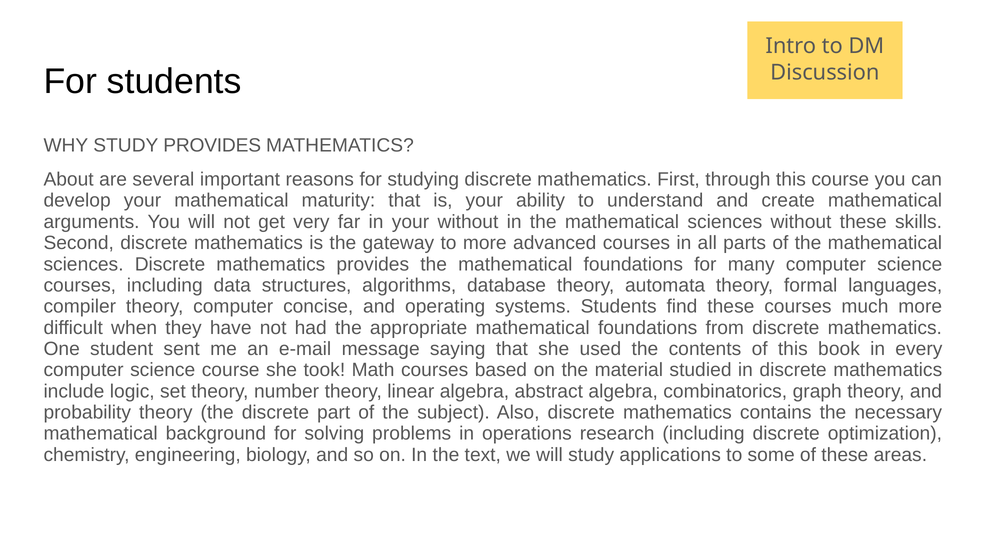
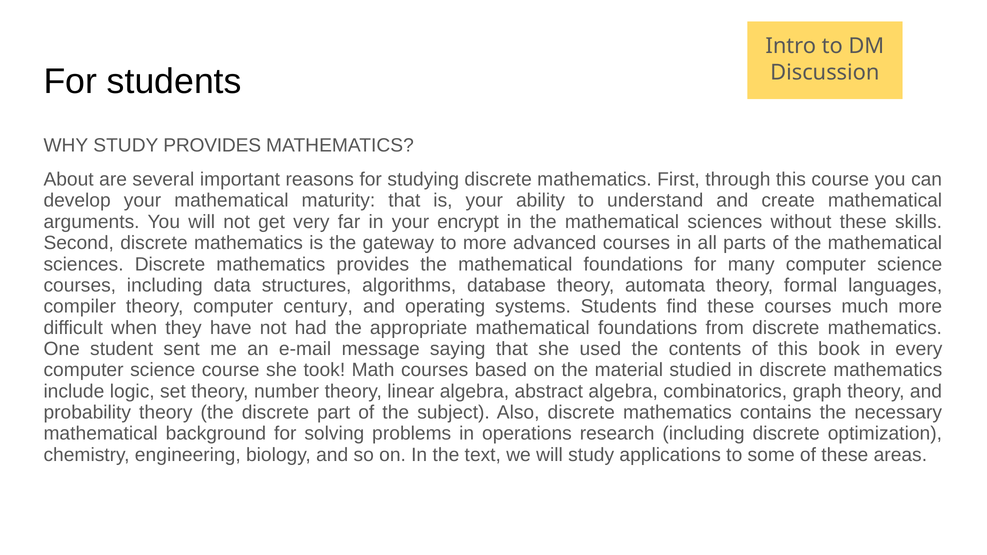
your without: without -> encrypt
concise: concise -> century
